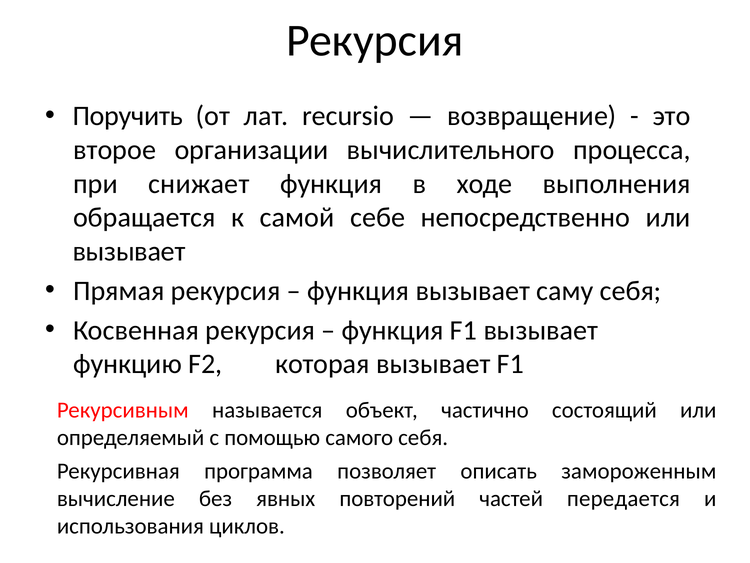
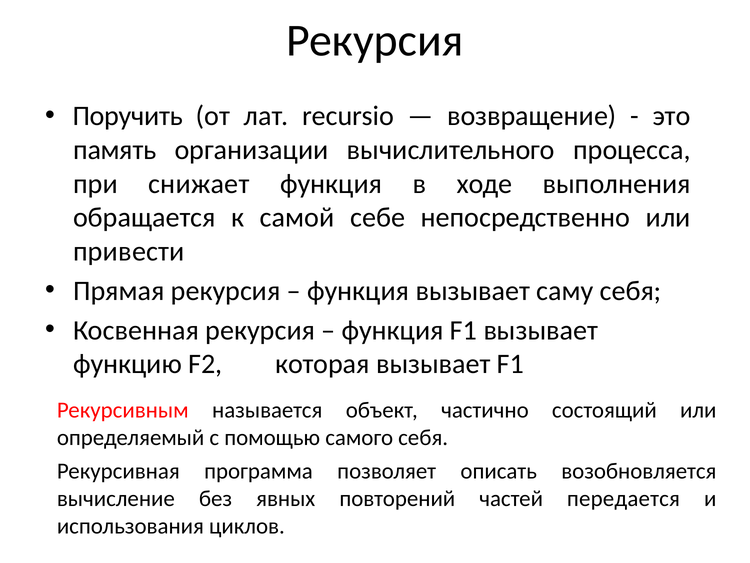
второе: второе -> память
вызывает at (129, 251): вызывает -> привести
замороженным: замороженным -> возобновляется
